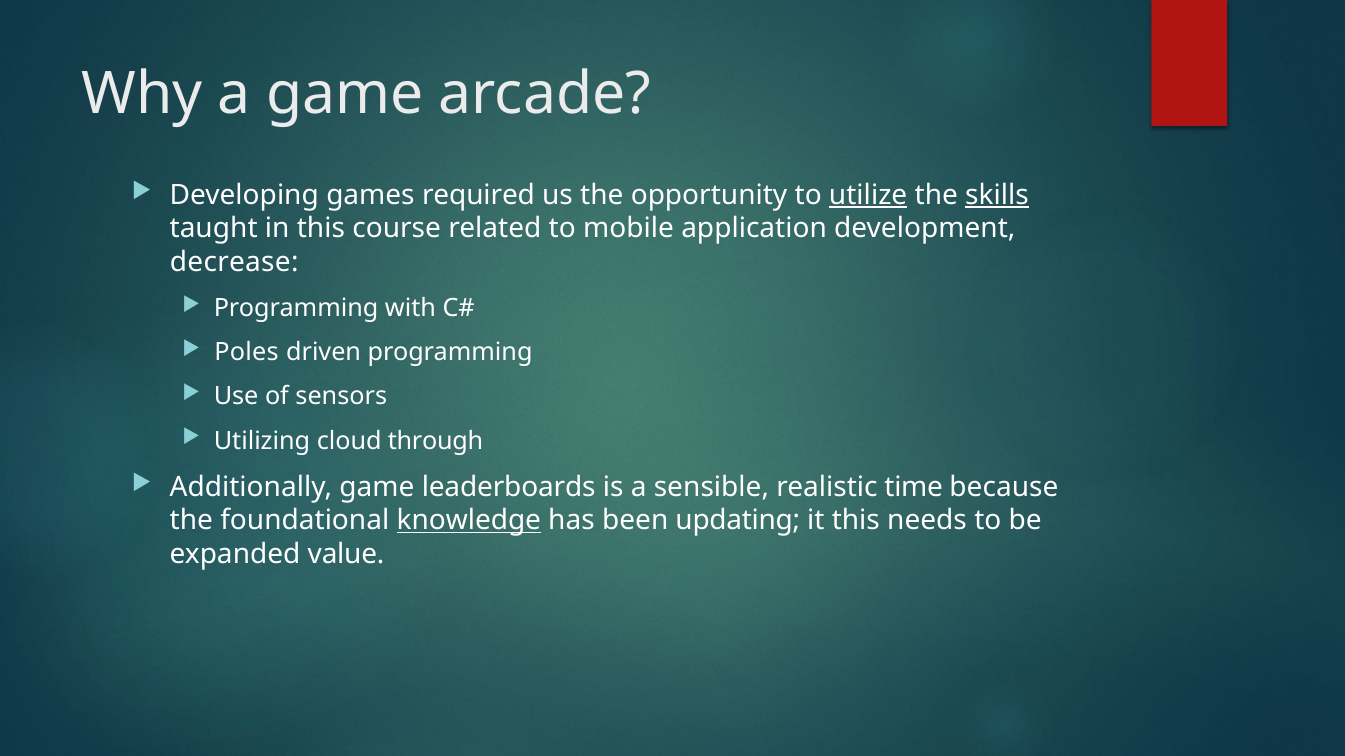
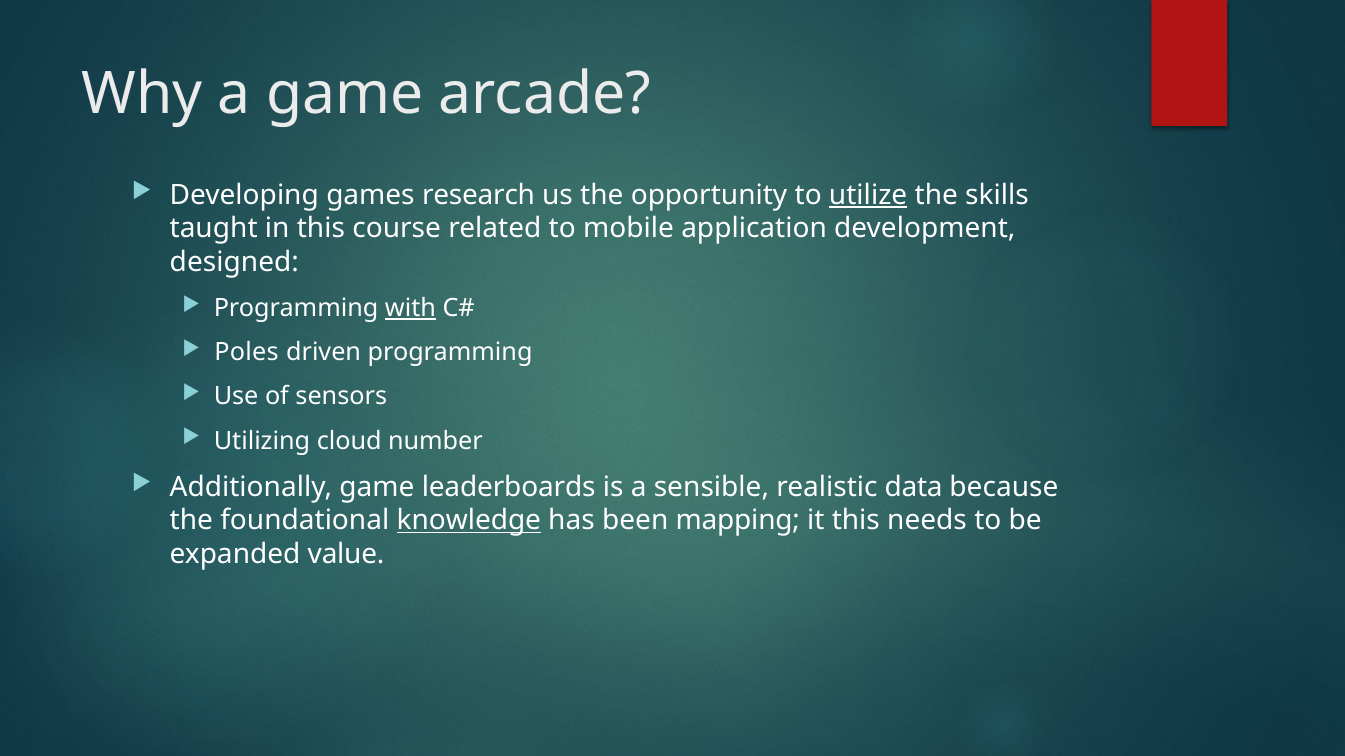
required: required -> research
skills underline: present -> none
decrease: decrease -> designed
with underline: none -> present
through: through -> number
time: time -> data
updating: updating -> mapping
